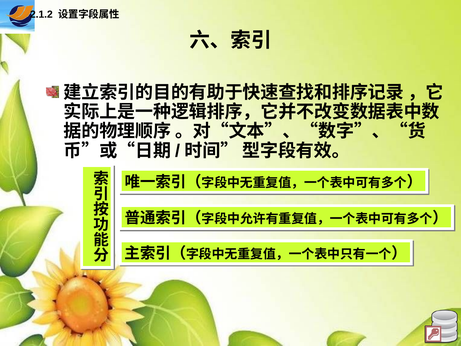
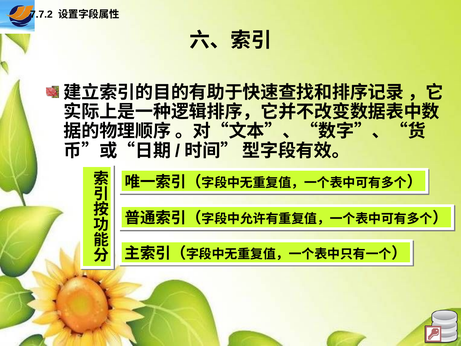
2.1.2: 2.1.2 -> 7.7.2
